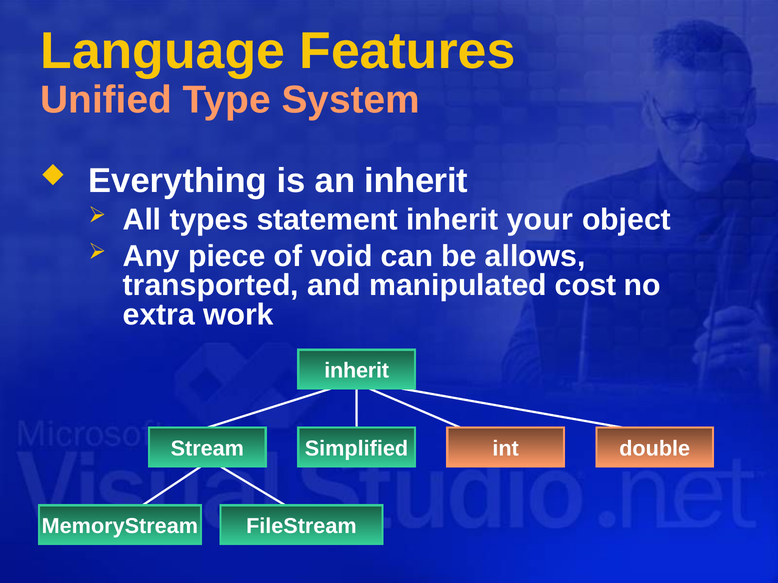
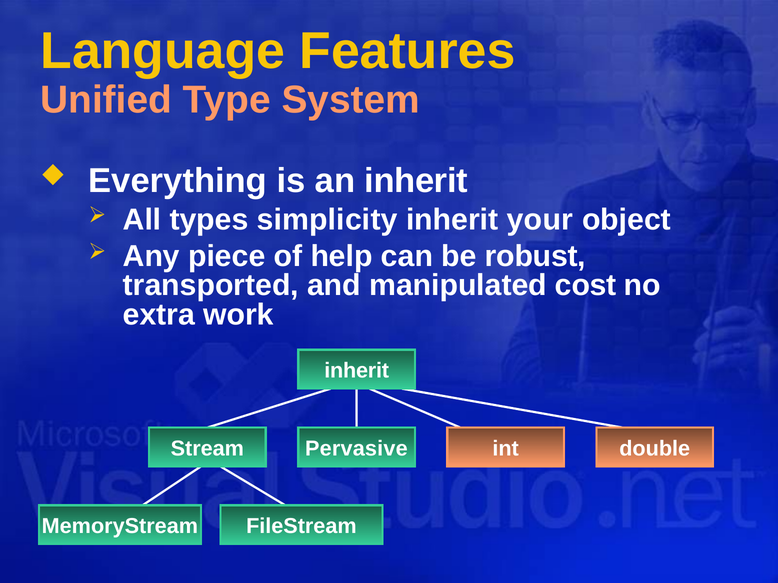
statement: statement -> simplicity
void: void -> help
allows: allows -> robust
Simplified: Simplified -> Pervasive
